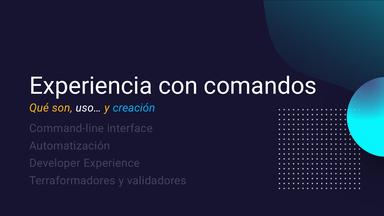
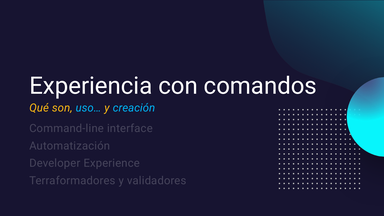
uso… colour: white -> light blue
